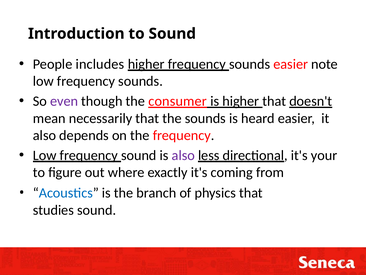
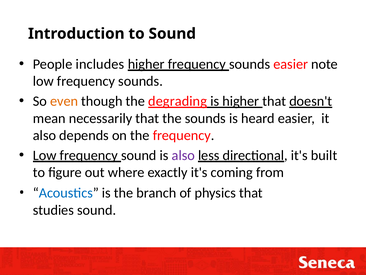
even colour: purple -> orange
consumer: consumer -> degrading
your: your -> built
